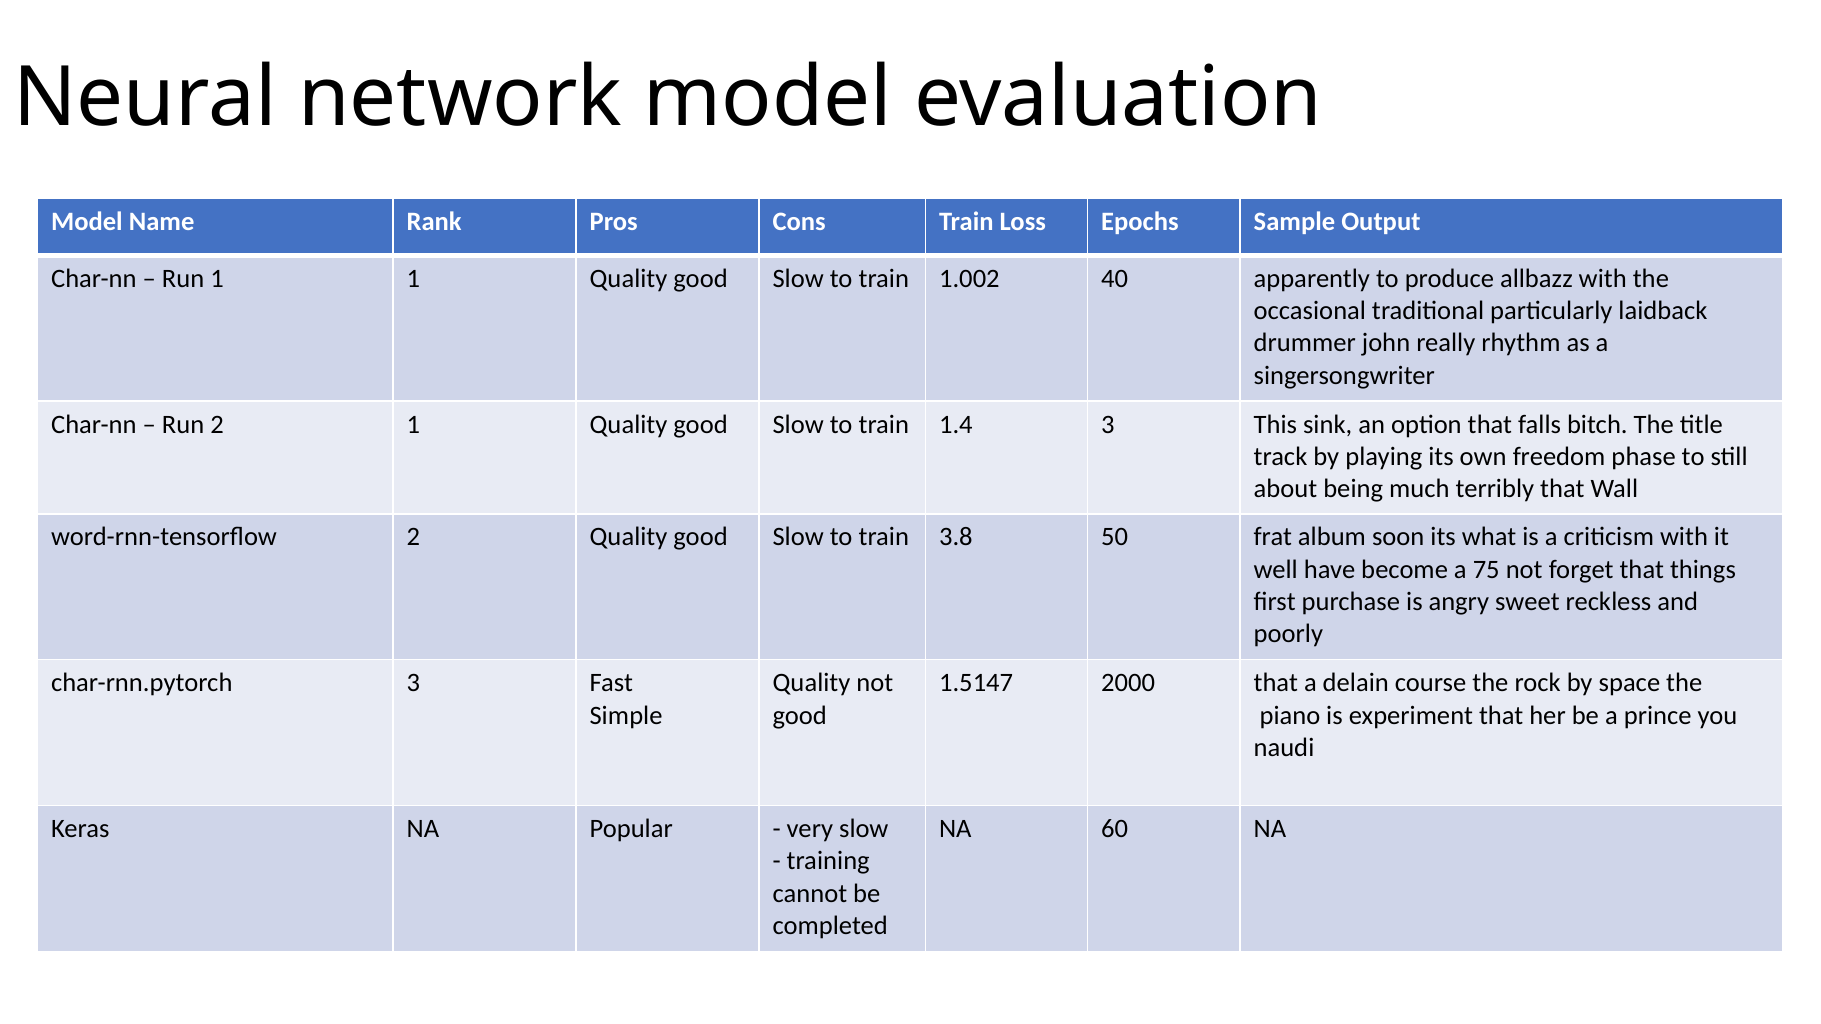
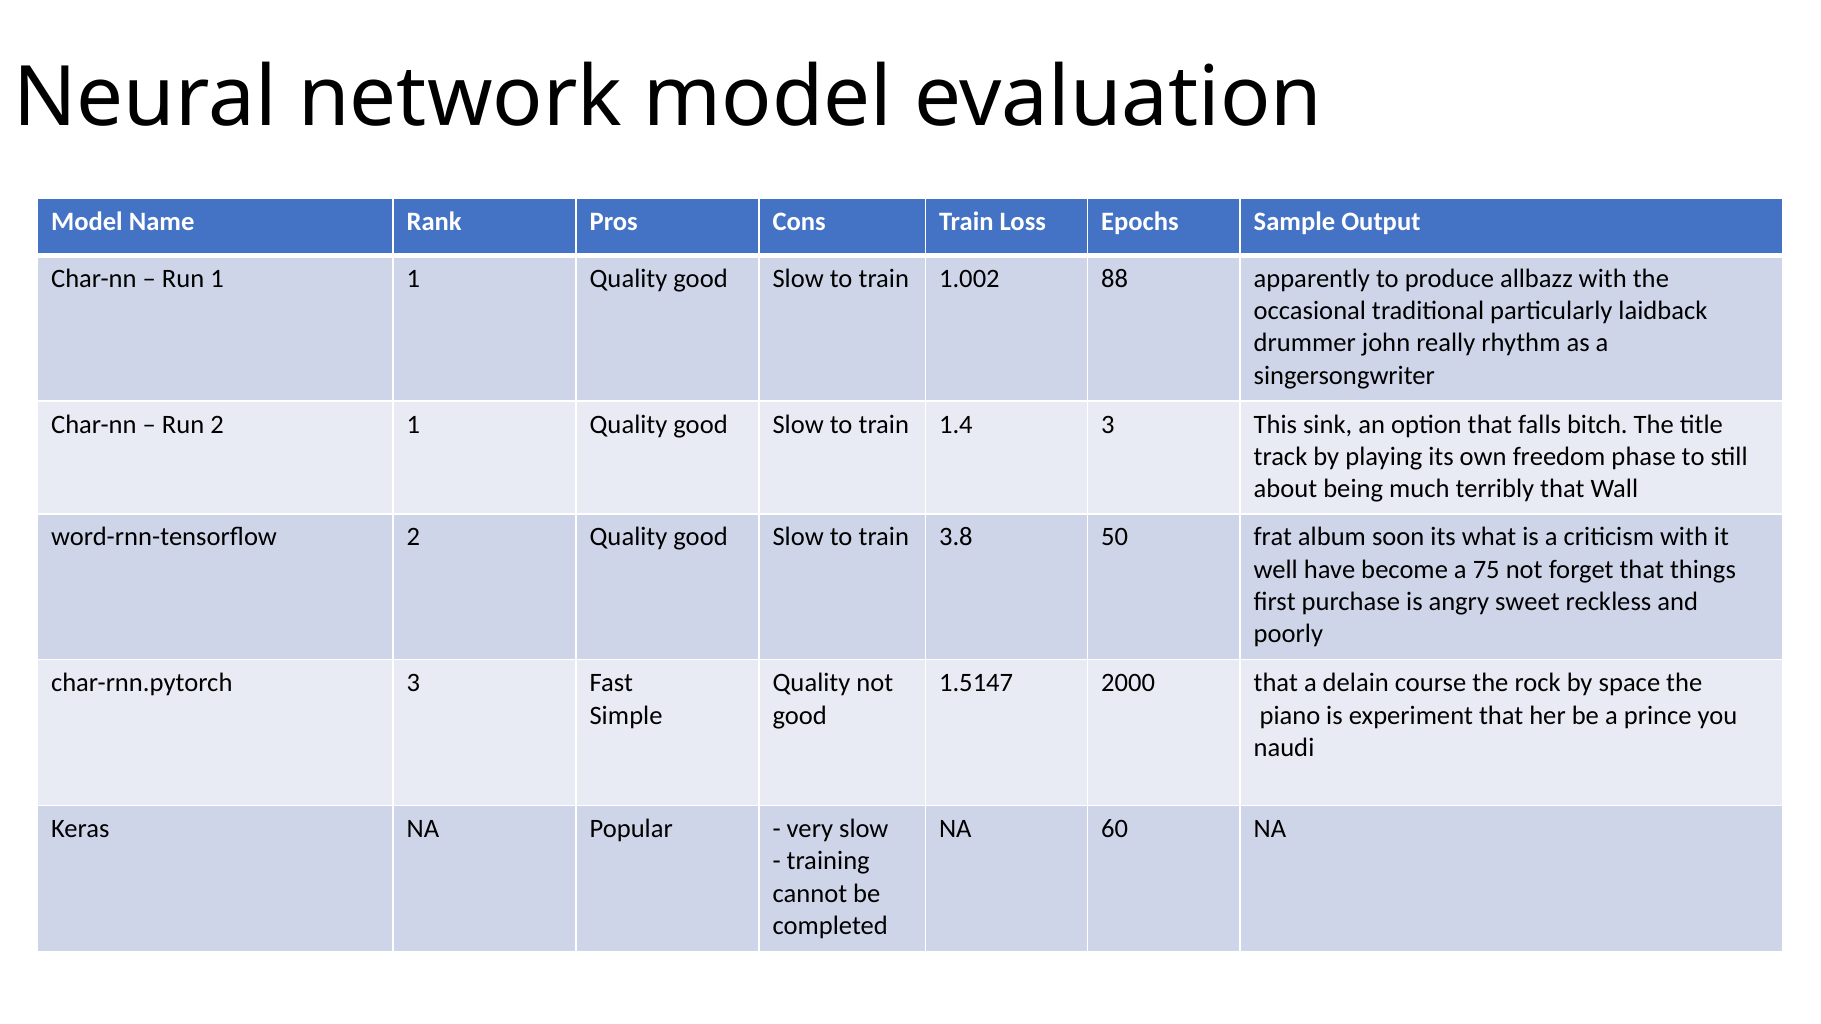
40: 40 -> 88
